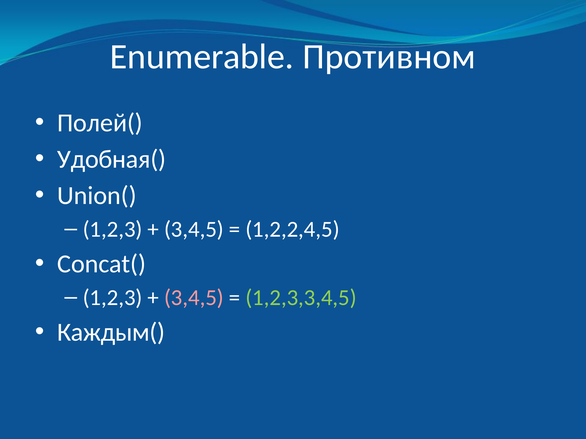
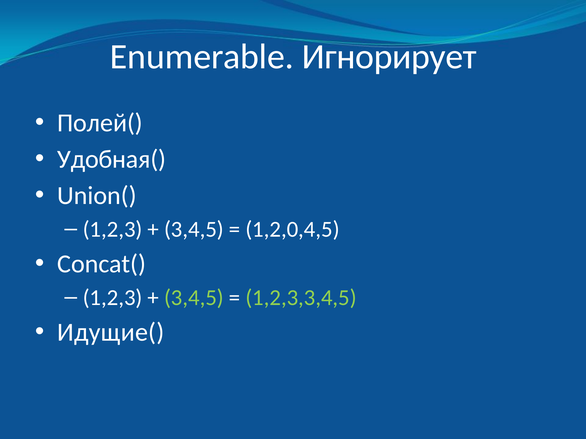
Противном: Противном -> Игнорирует
1,2,2,4,5: 1,2,2,4,5 -> 1,2,0,4,5
3,4,5 at (194, 298) colour: pink -> light green
Каждым(: Каждым( -> Идущие(
